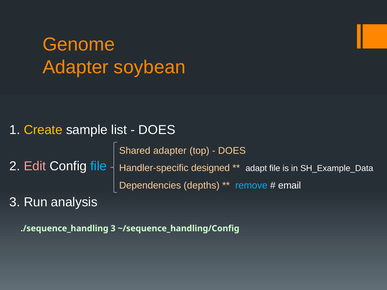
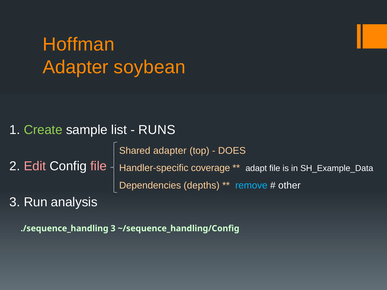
Genome: Genome -> Hoffman
Create colour: yellow -> light green
DOES at (157, 130): DOES -> RUNS
file at (99, 166) colour: light blue -> pink
designed: designed -> coverage
email: email -> other
